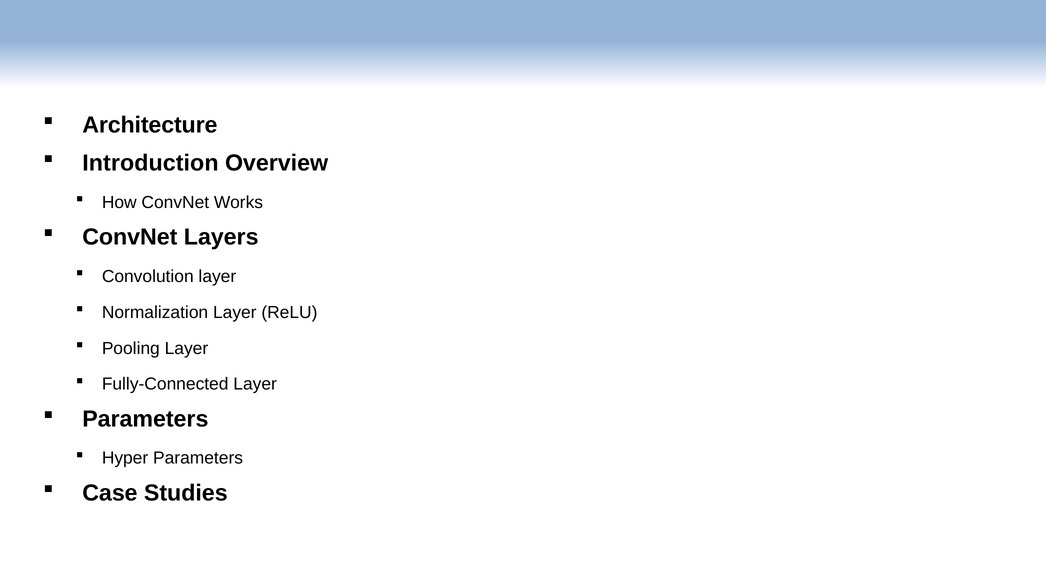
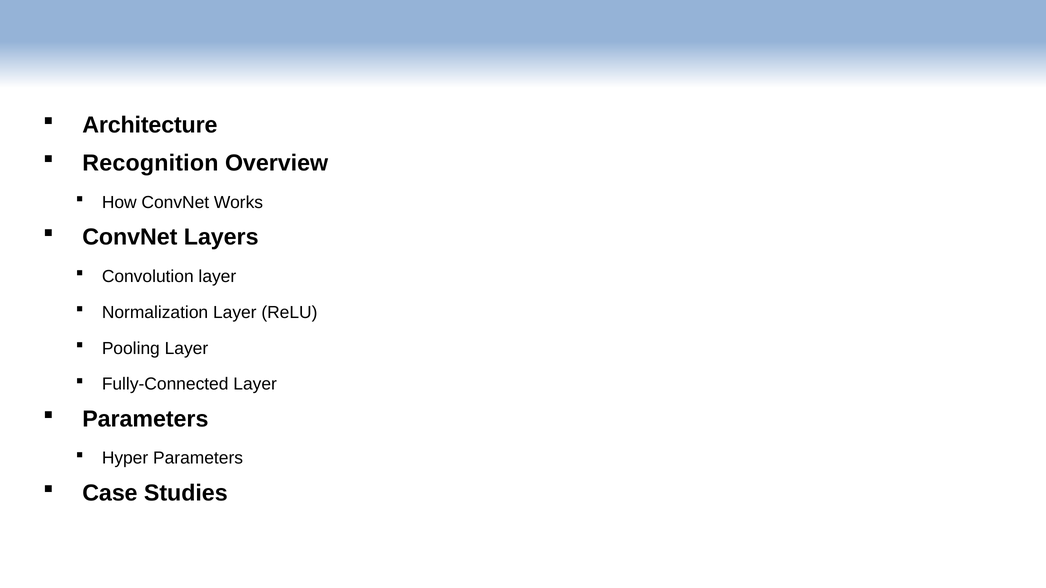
Introduction: Introduction -> Recognition
